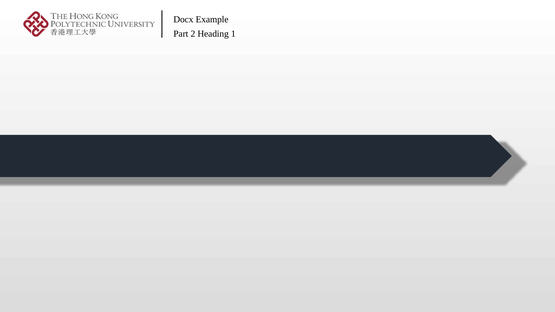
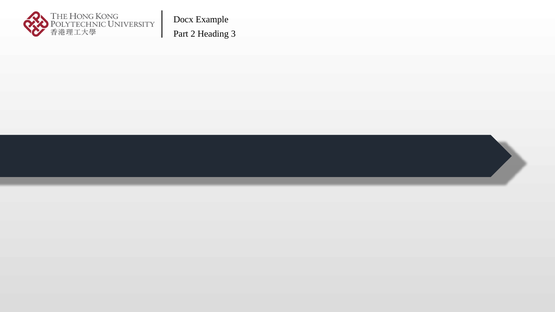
1: 1 -> 3
